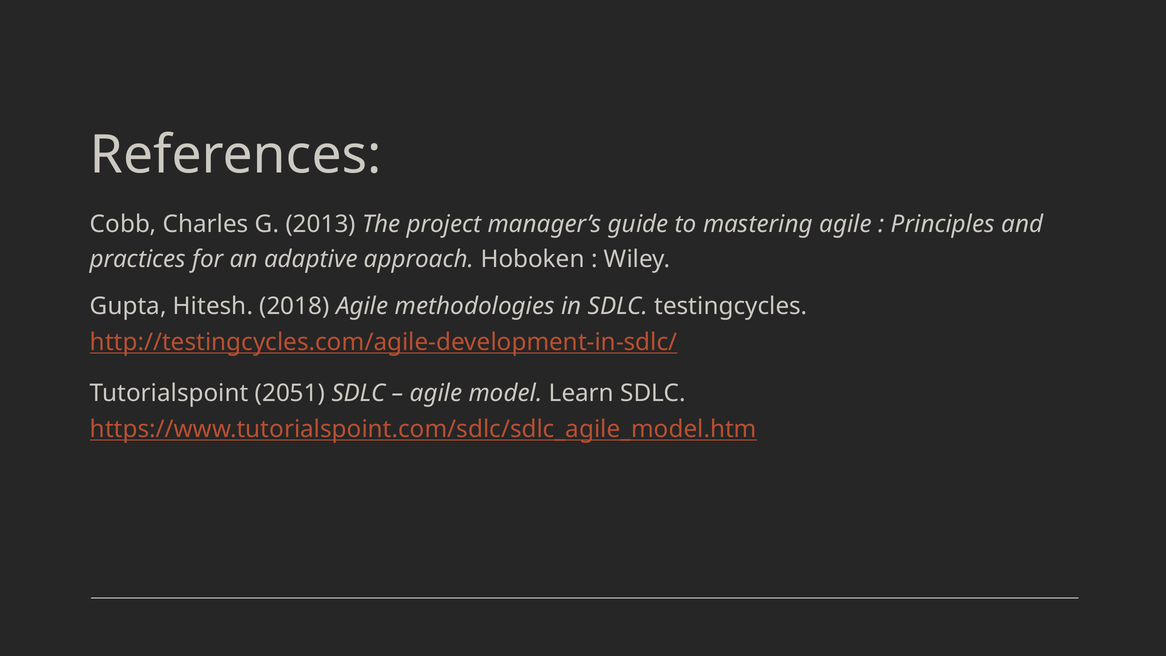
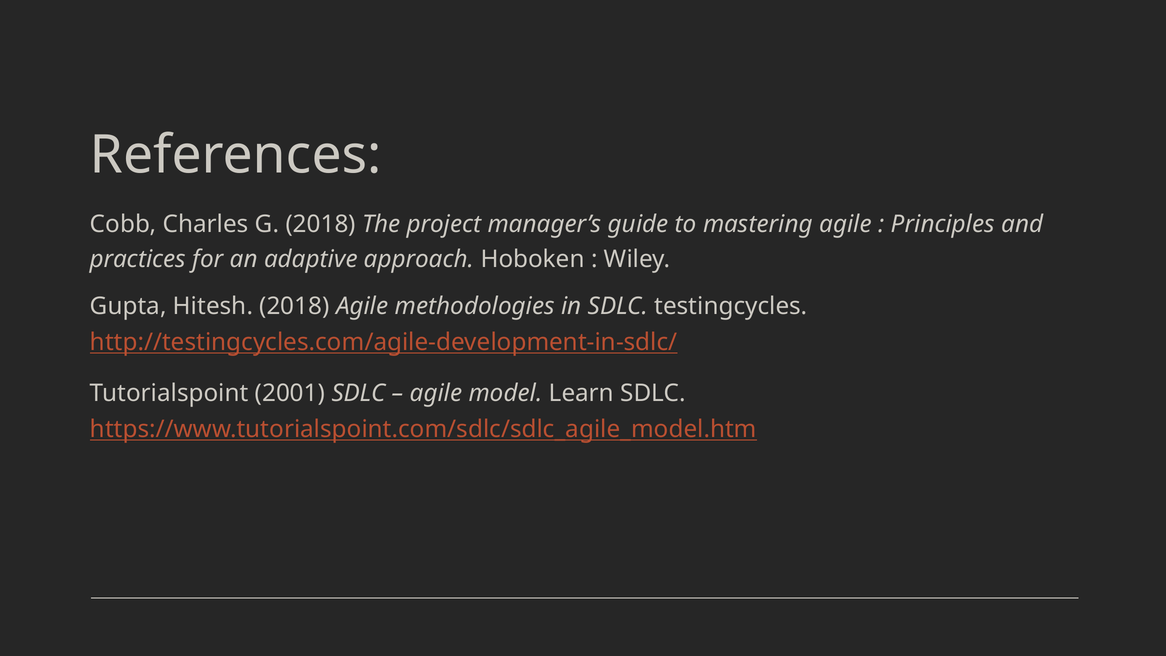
G 2013: 2013 -> 2018
2051: 2051 -> 2001
